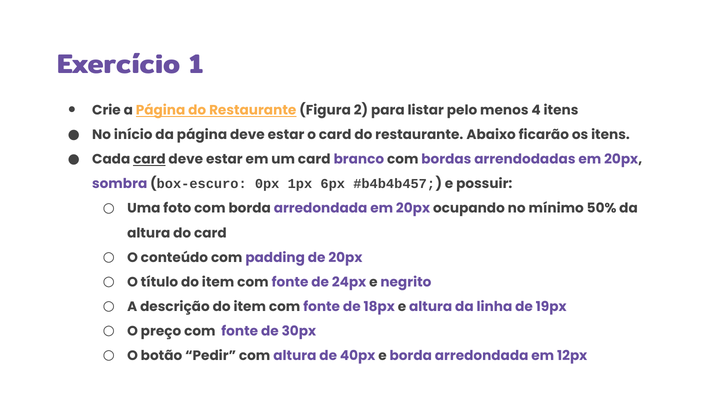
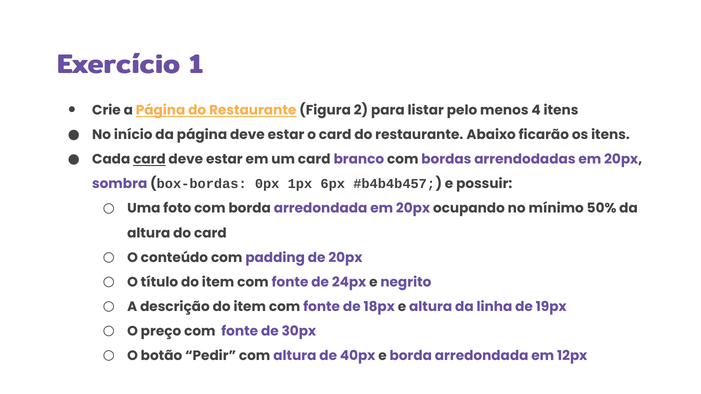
box-escuro: box-escuro -> box-bordas
